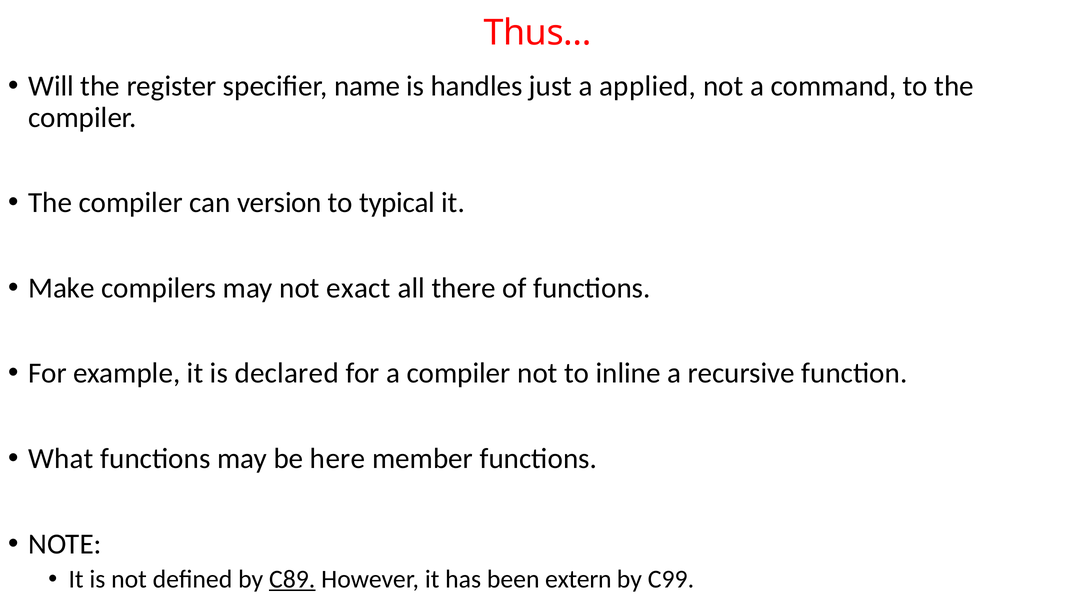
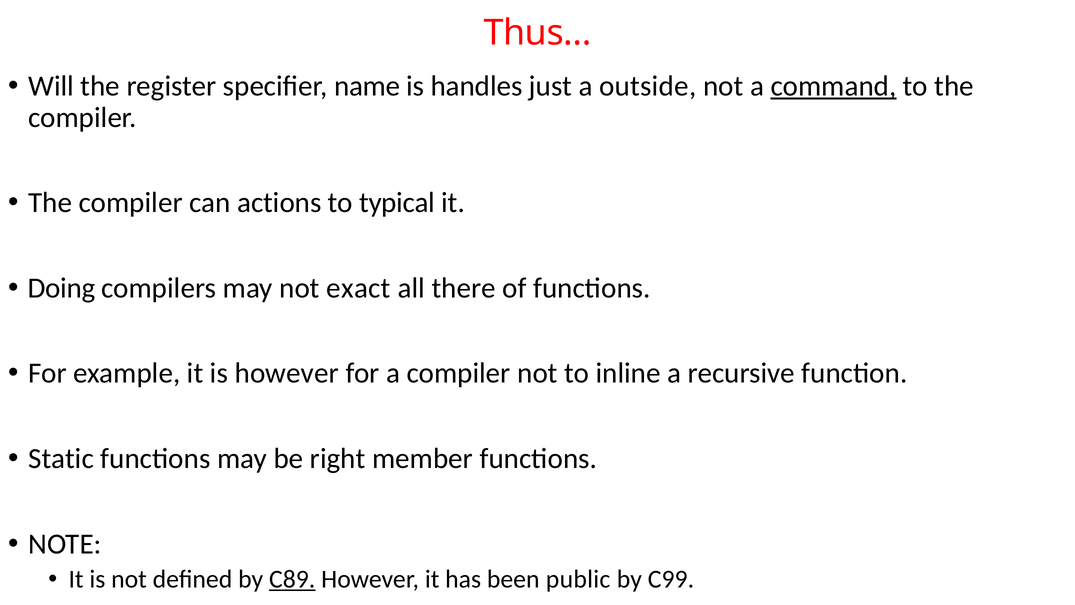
applied: applied -> outside
command underline: none -> present
version: version -> actions
Make: Make -> Doing
is declared: declared -> however
What: What -> Static
here: here -> right
extern: extern -> public
